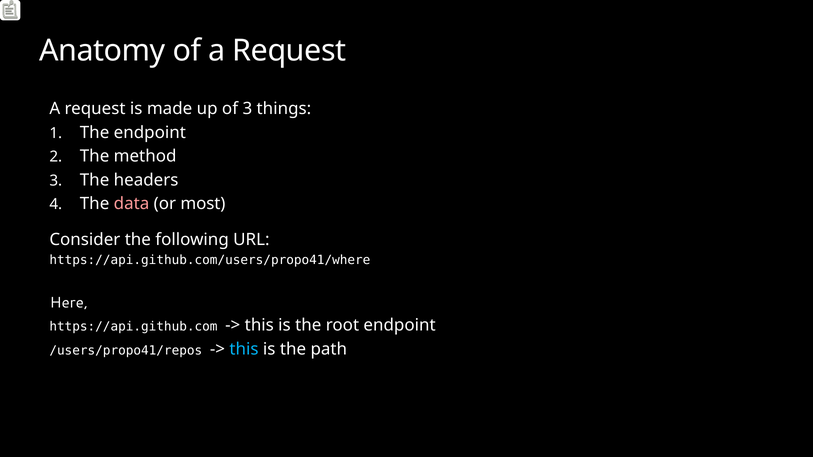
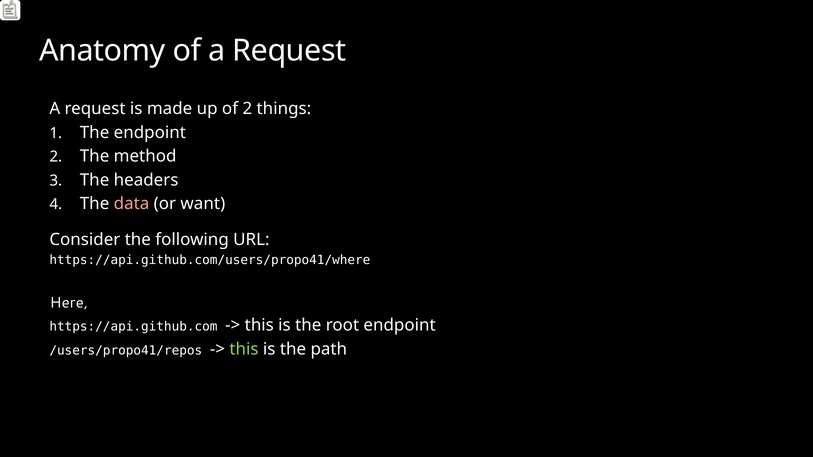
of 3: 3 -> 2
most: most -> want
this at (244, 349) colour: light blue -> light green
